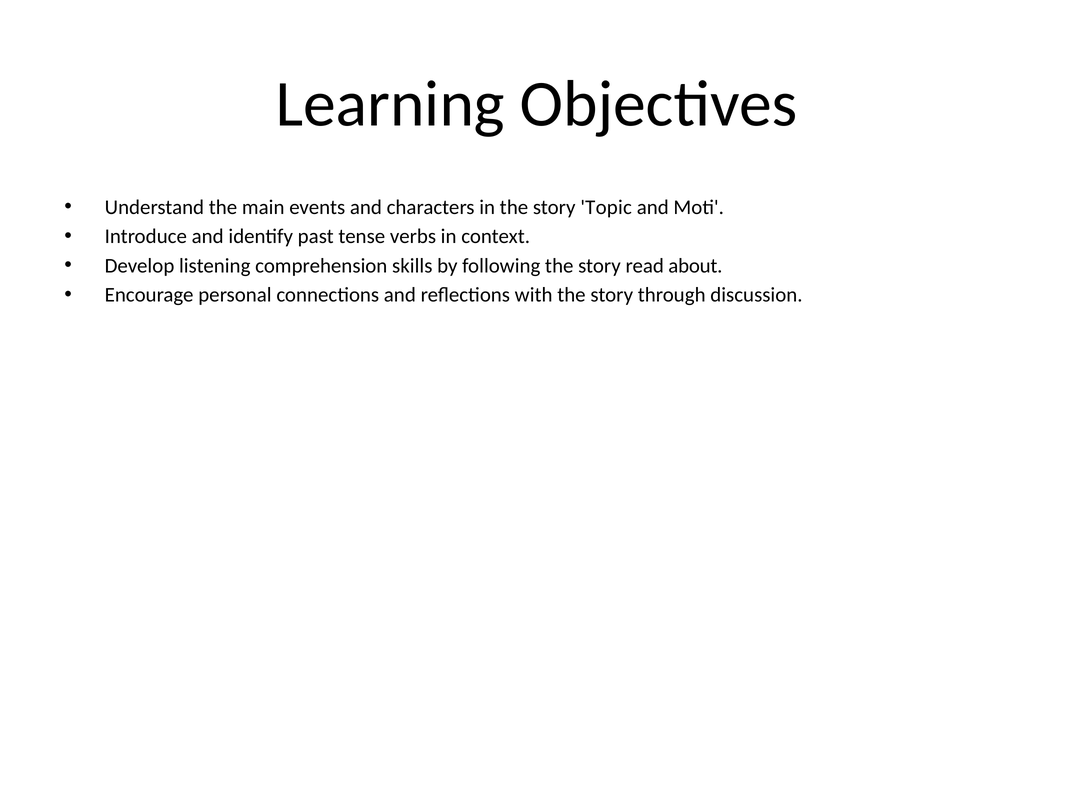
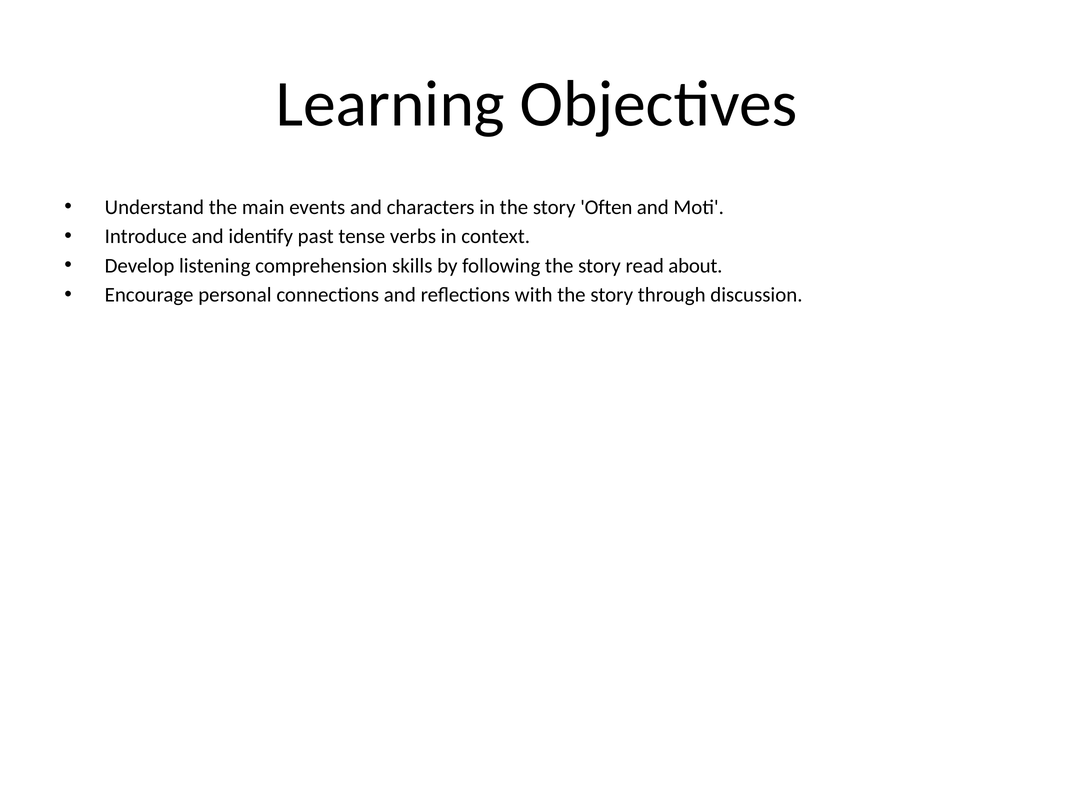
Topic: Topic -> Often
